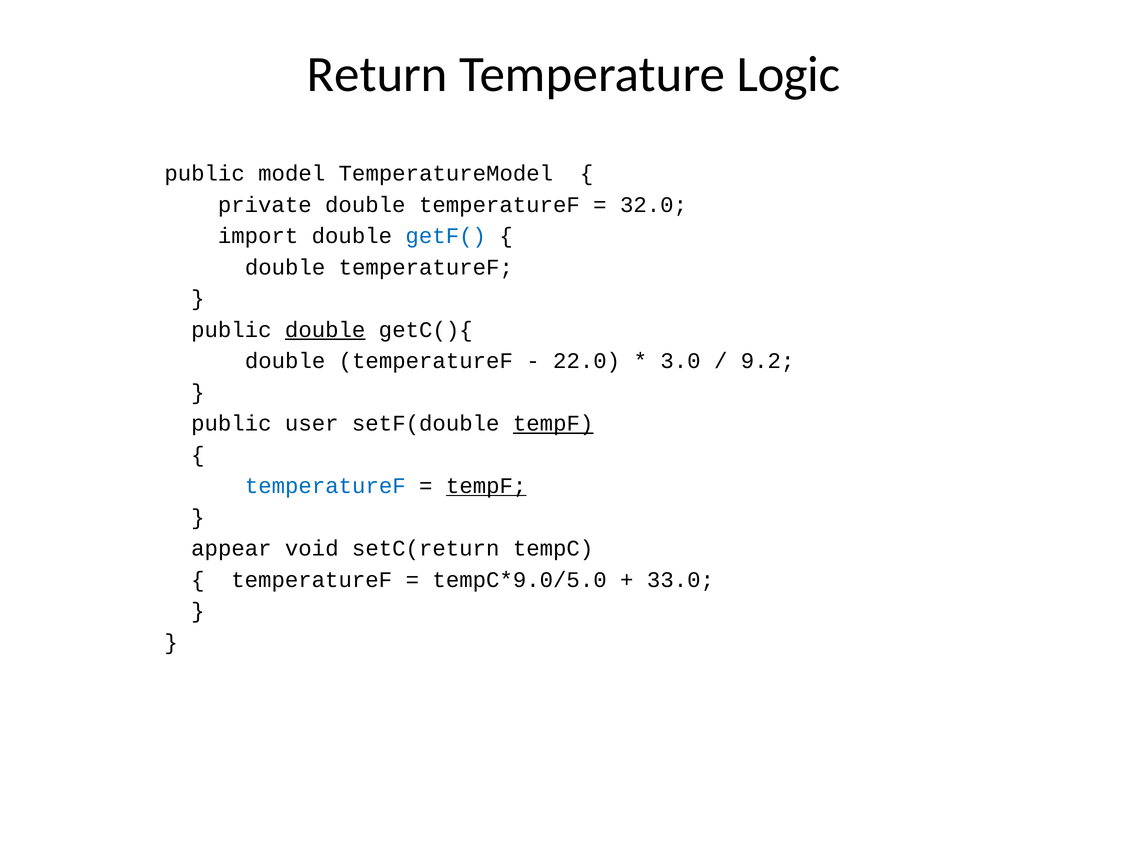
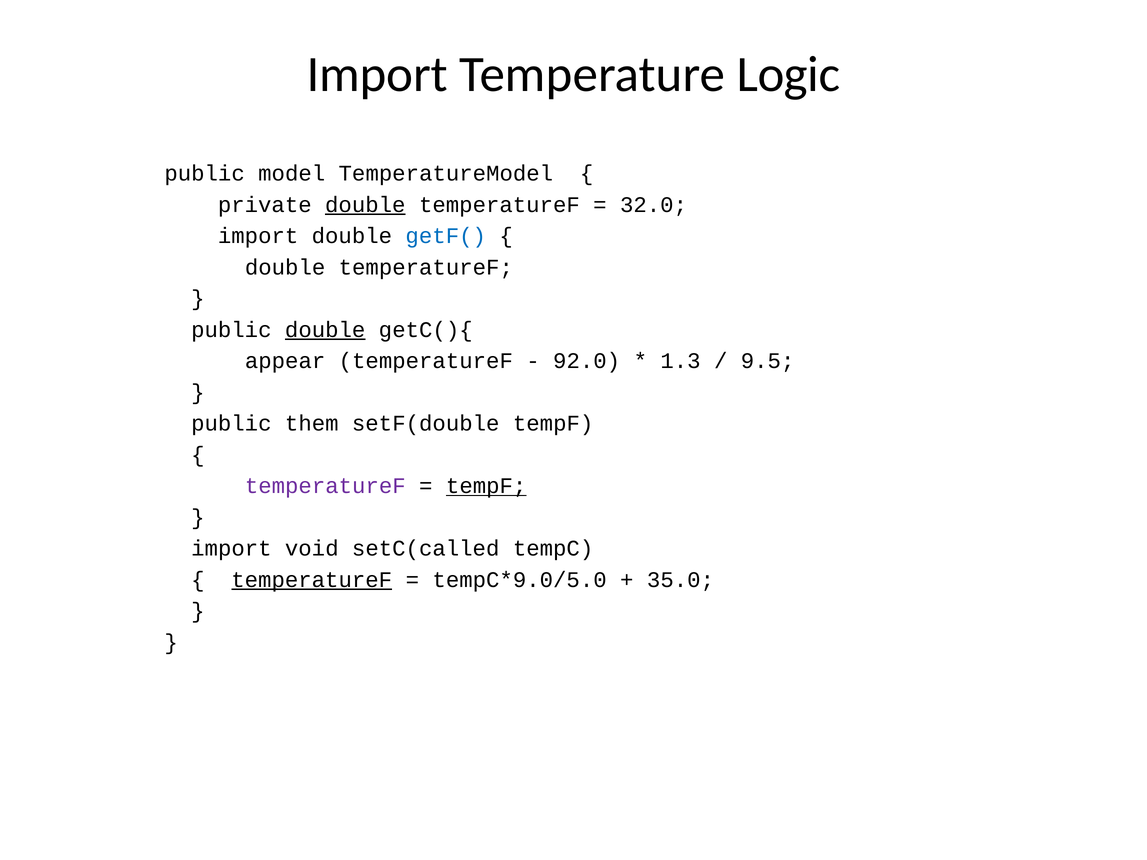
Return at (377, 74): Return -> Import
double at (365, 205) underline: none -> present
double at (285, 361): double -> appear
22.0: 22.0 -> 92.0
3.0: 3.0 -> 1.3
9.2: 9.2 -> 9.5
user: user -> them
tempF at (553, 424) underline: present -> none
temperatureF at (325, 486) colour: blue -> purple
appear at (231, 549): appear -> import
setC(return: setC(return -> setC(called
temperatureF at (312, 580) underline: none -> present
33.0: 33.0 -> 35.0
